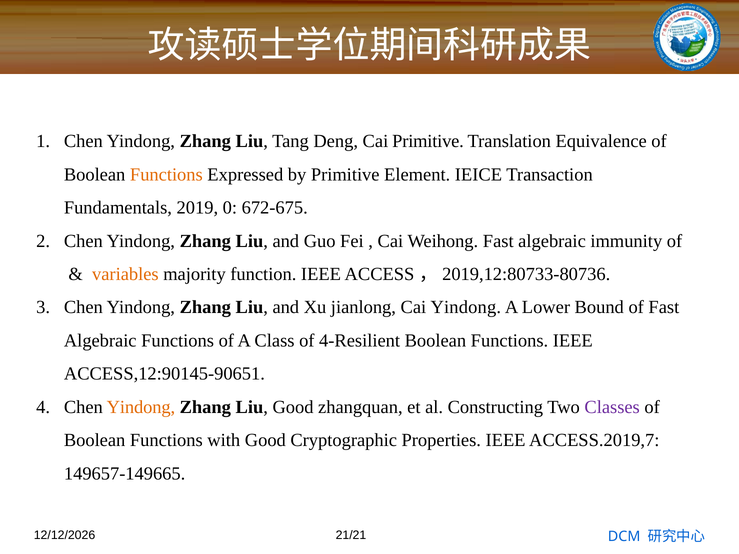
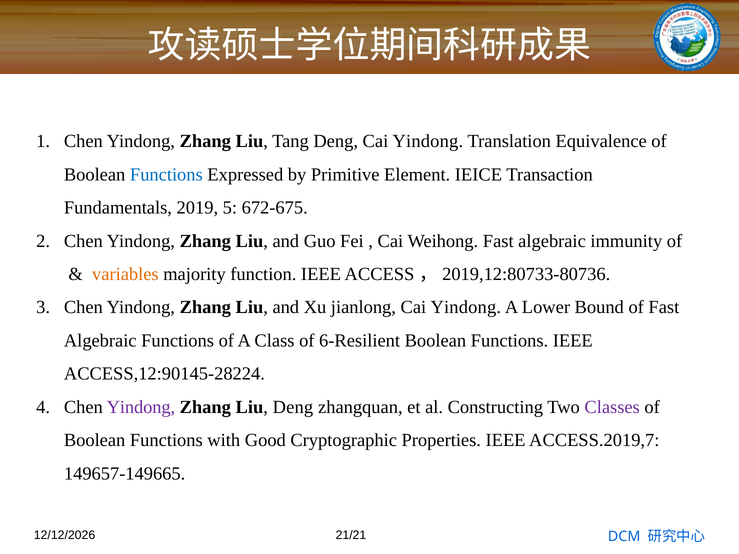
Deng Cai Primitive: Primitive -> Yindong
Functions at (166, 175) colour: orange -> blue
0: 0 -> 5
4-Resilient: 4-Resilient -> 6-Resilient
ACCESS,12:90145-90651: ACCESS,12:90145-90651 -> ACCESS,12:90145-28224
Yindong at (141, 407) colour: orange -> purple
Liu Good: Good -> Deng
